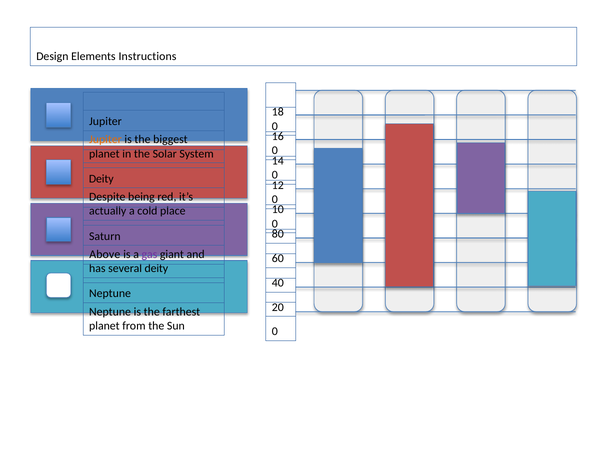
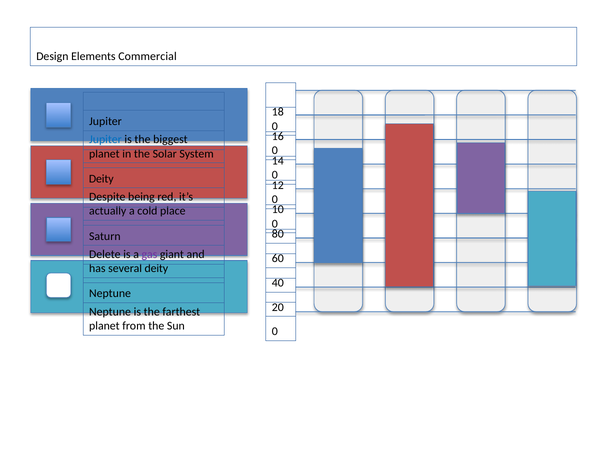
Instructions: Instructions -> Commercial
Jupiter at (105, 140) colour: orange -> blue
Above: Above -> Delete
